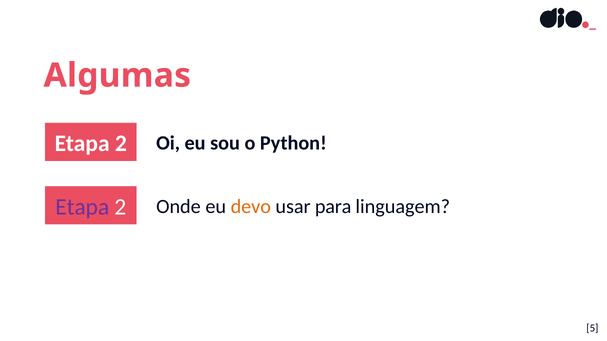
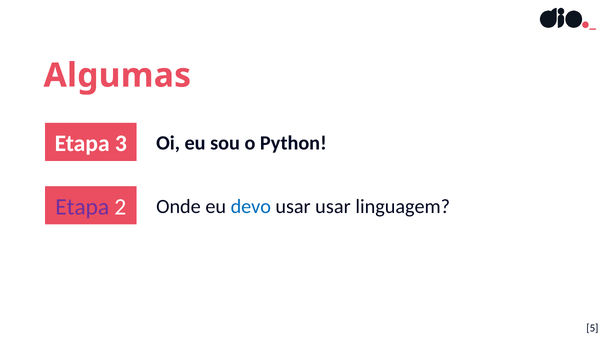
2 at (121, 144): 2 -> 3
devo colour: orange -> blue
usar para: para -> usar
